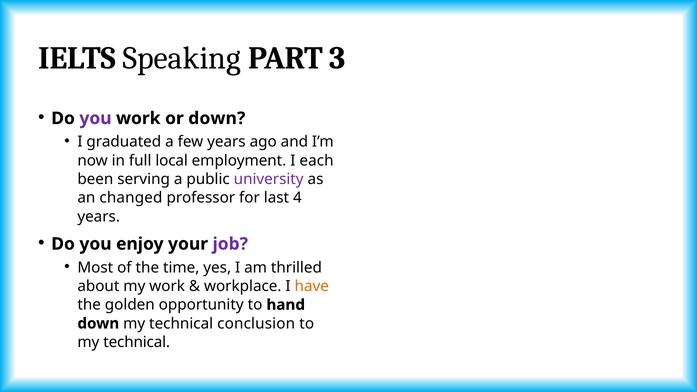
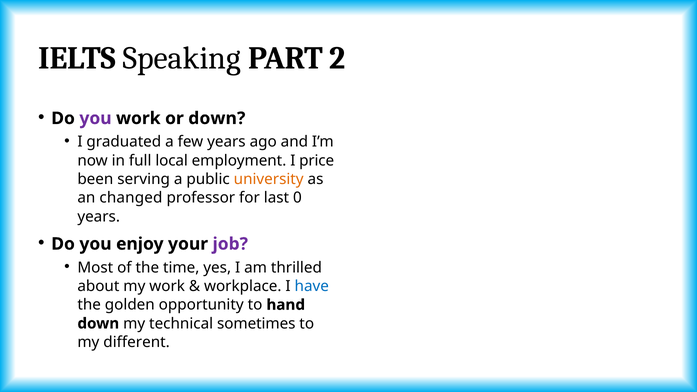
3: 3 -> 2
each: each -> price
university colour: purple -> orange
4: 4 -> 0
have colour: orange -> blue
conclusion: conclusion -> sometimes
technical at (137, 342): technical -> different
